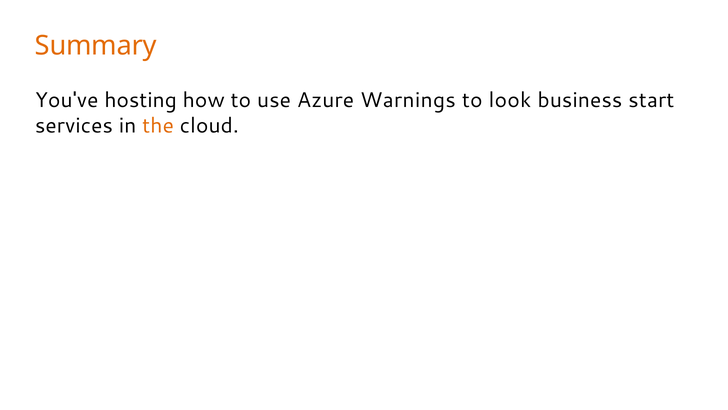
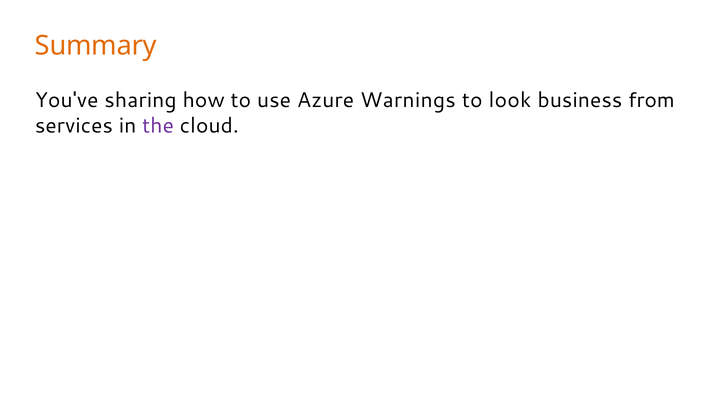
hosting: hosting -> sharing
start: start -> from
the colour: orange -> purple
